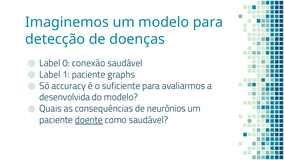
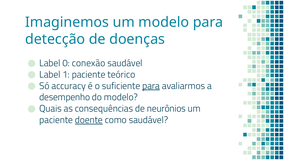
graphs: graphs -> teórico
para at (151, 86) underline: none -> present
desenvolvida: desenvolvida -> desempenho
